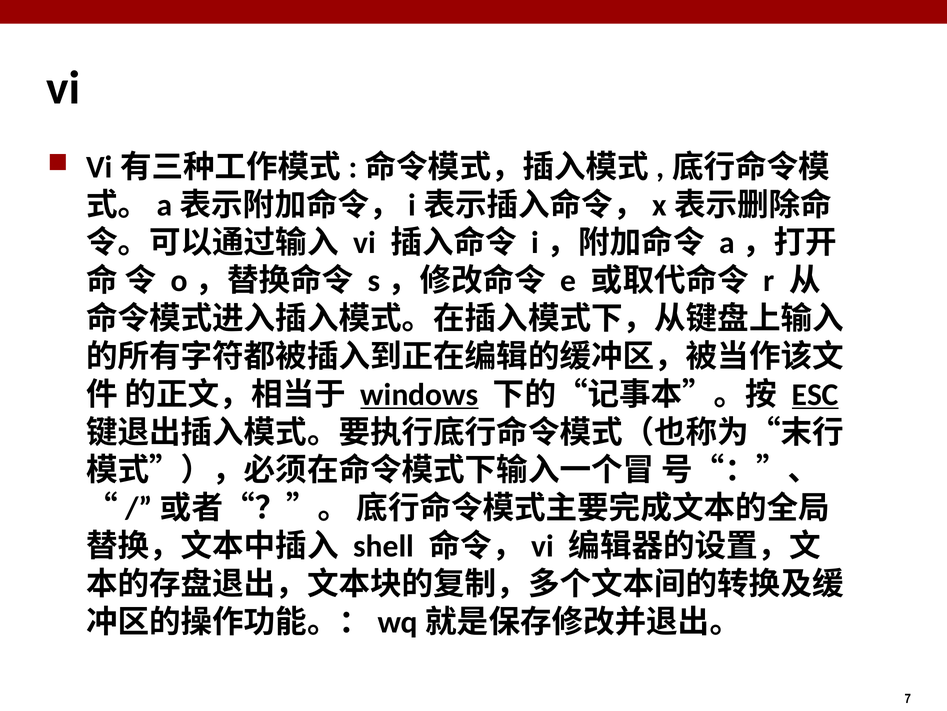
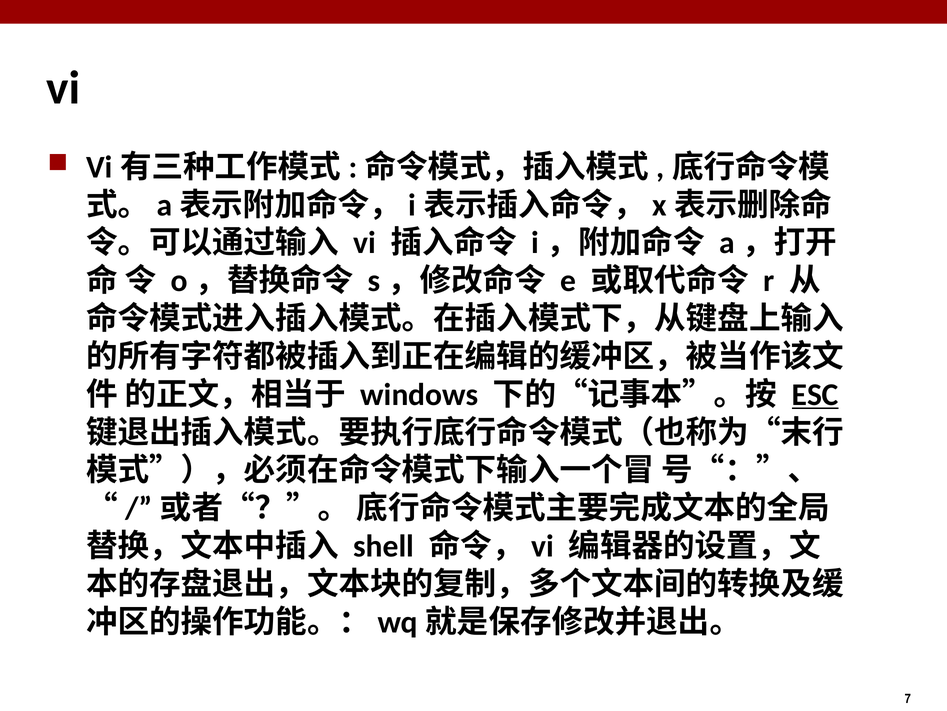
windows underline: present -> none
